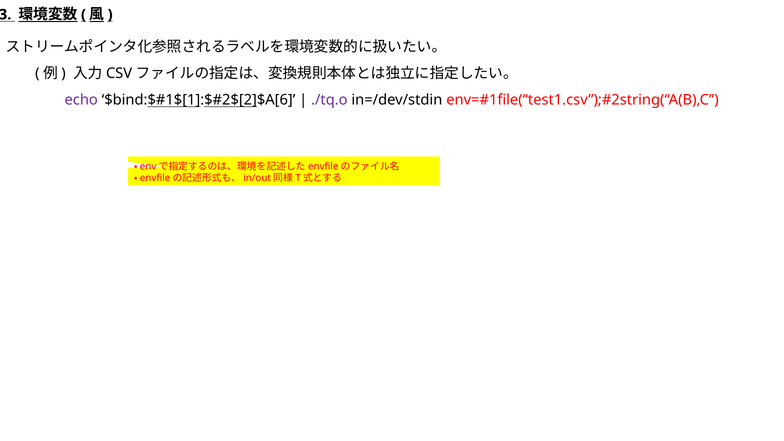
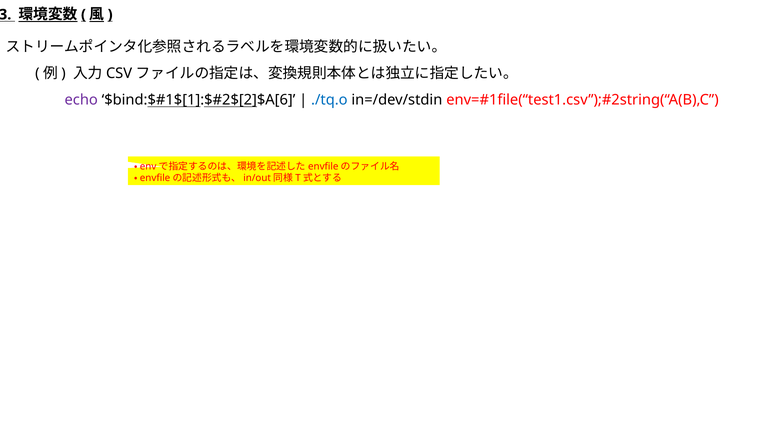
./tq.o colour: purple -> blue
